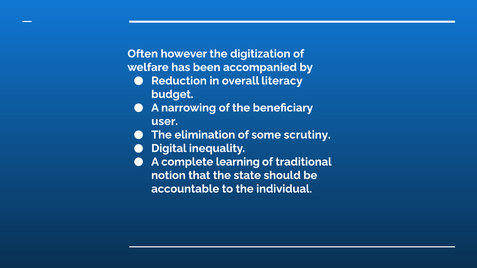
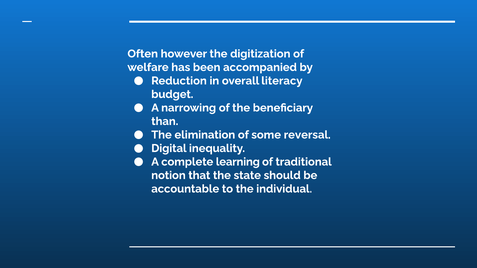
user: user -> than
scrutiny: scrutiny -> reversal
